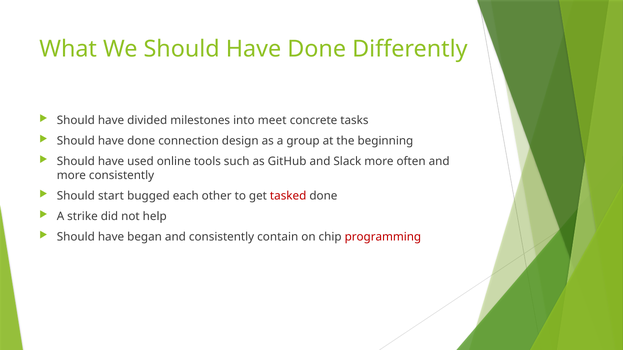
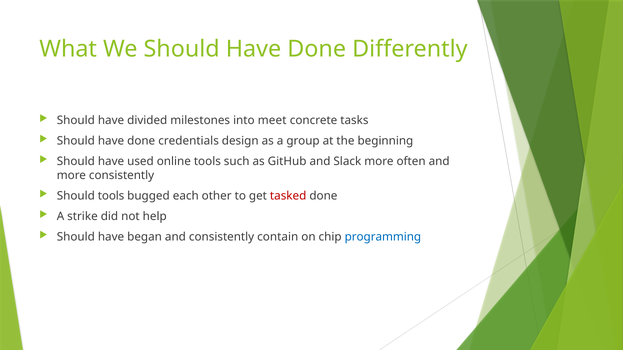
connection: connection -> credentials
Should start: start -> tools
programming colour: red -> blue
